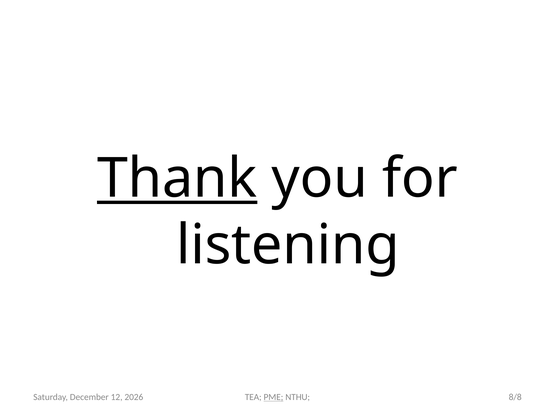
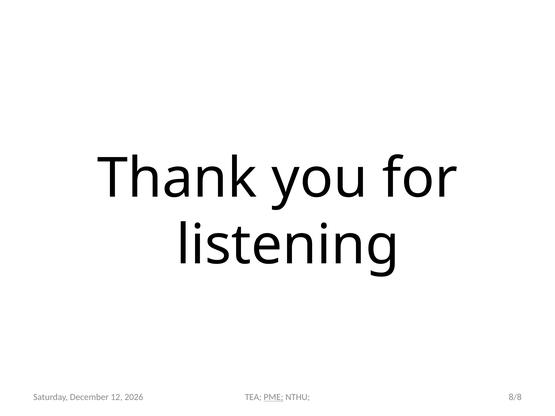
Thank underline: present -> none
